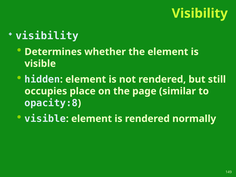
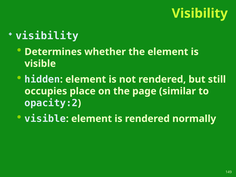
opacity:8: opacity:8 -> opacity:2
